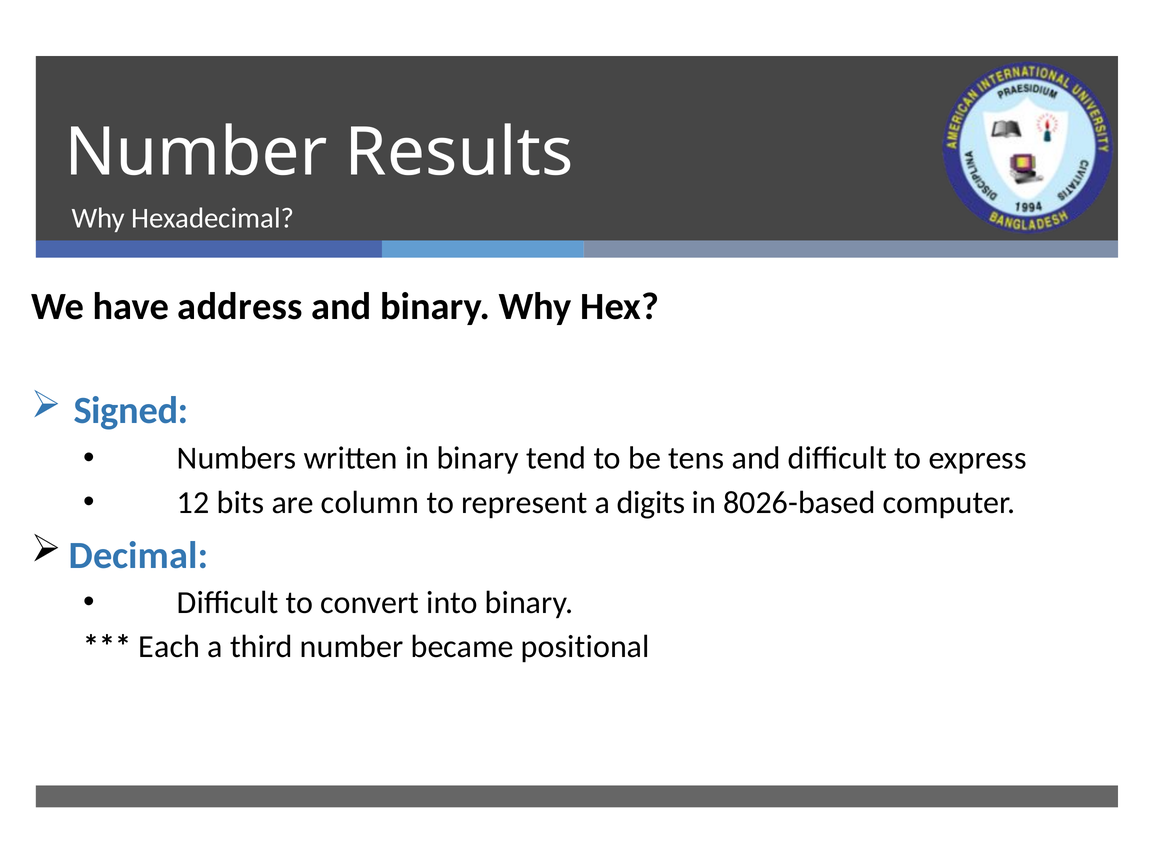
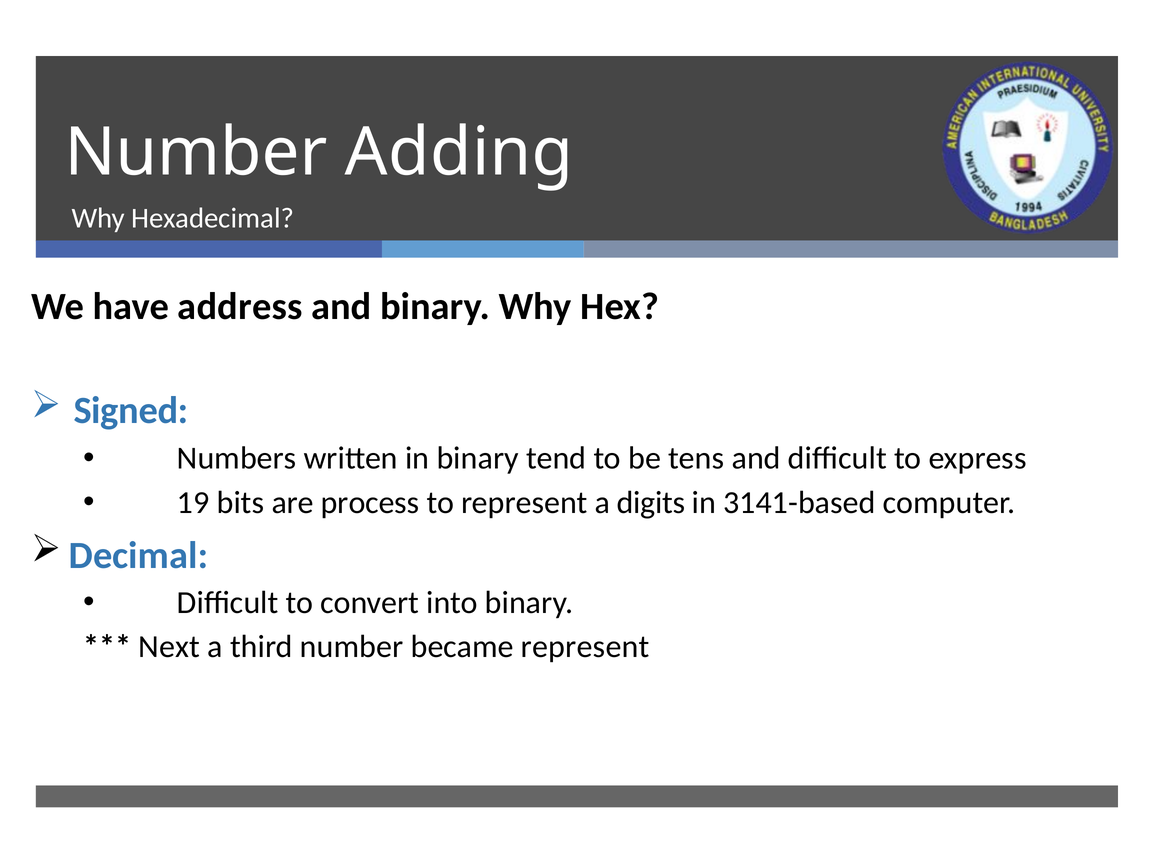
Results: Results -> Adding
12: 12 -> 19
column: column -> process
8026-based: 8026-based -> 3141-based
Each: Each -> Next
became positional: positional -> represent
